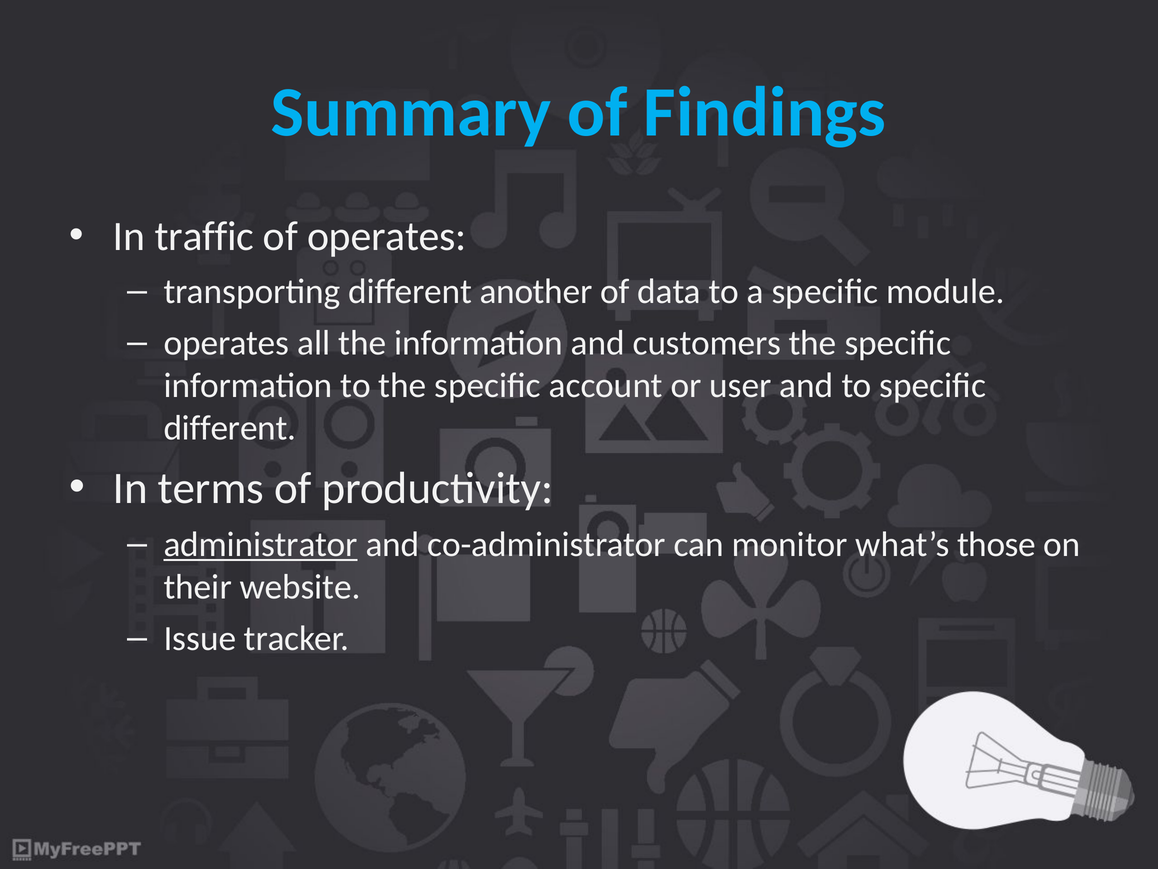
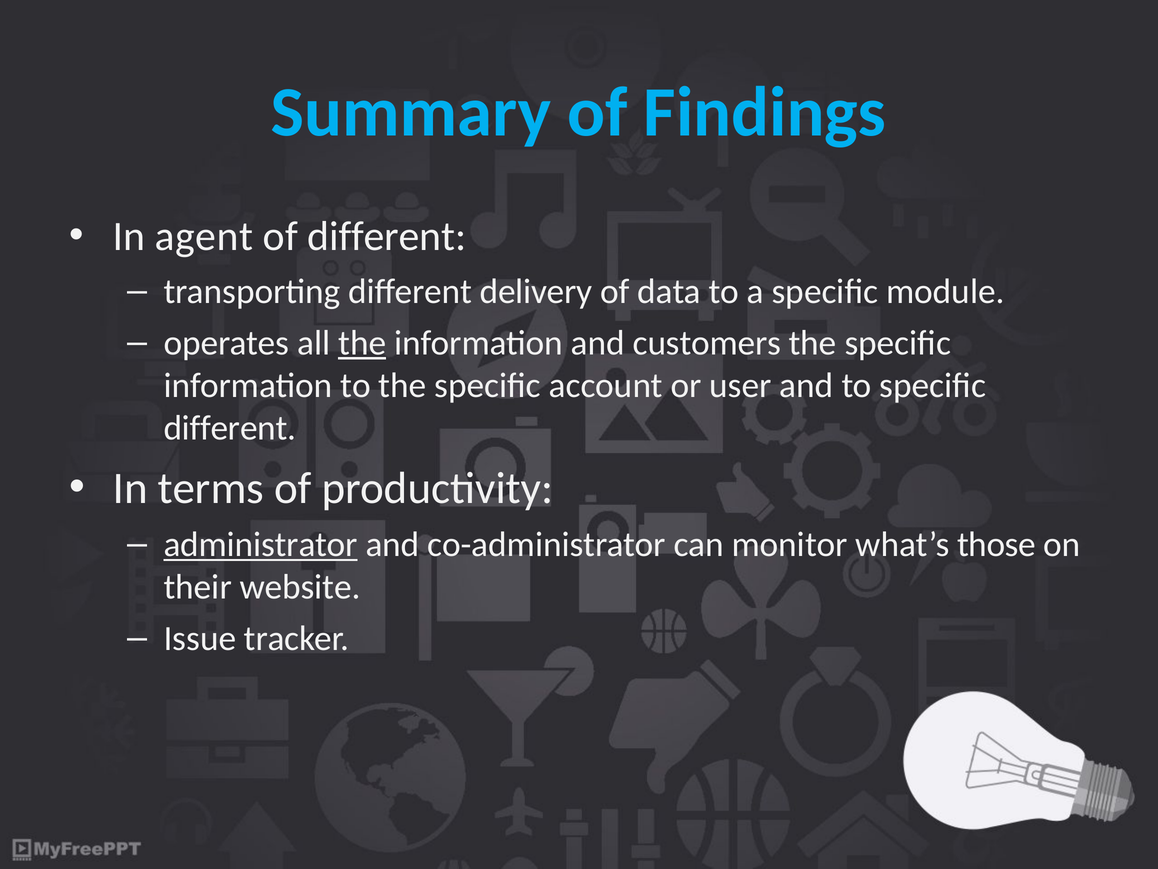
traffic: traffic -> agent
of operates: operates -> different
another: another -> delivery
the at (362, 343) underline: none -> present
